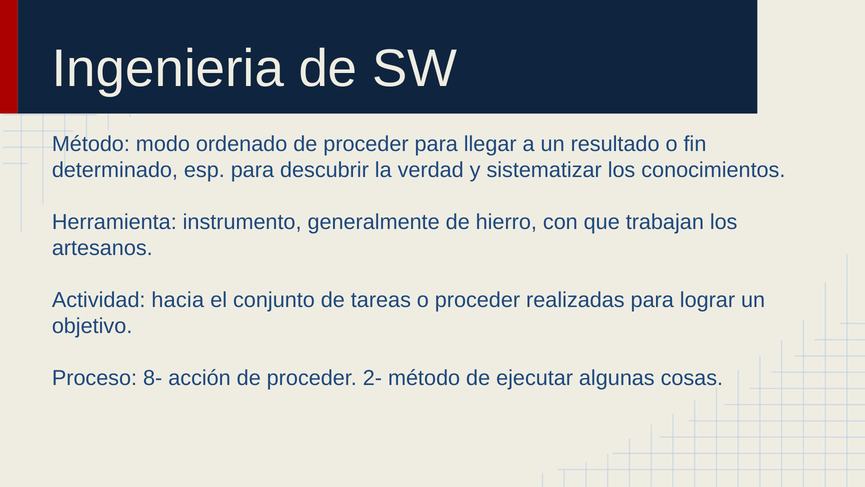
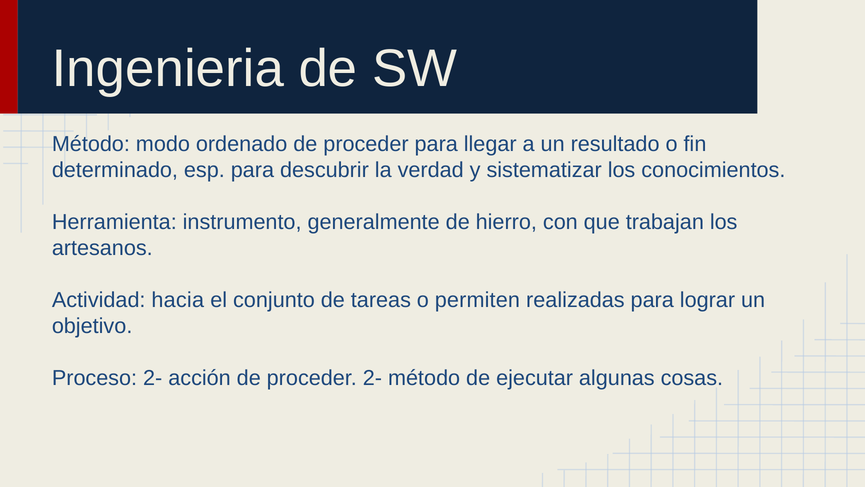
o proceder: proceder -> permiten
Proceso 8-: 8- -> 2-
